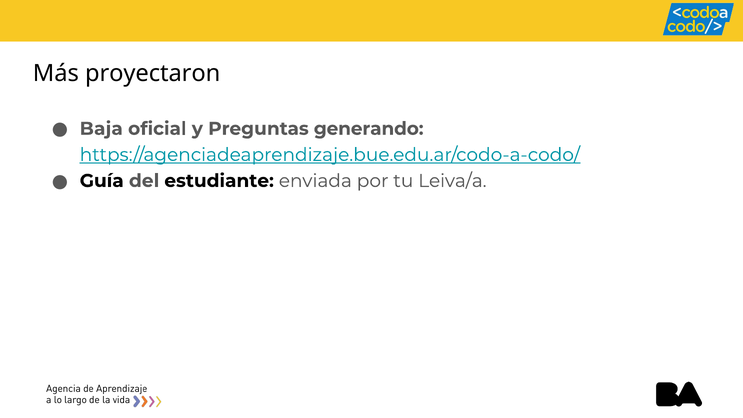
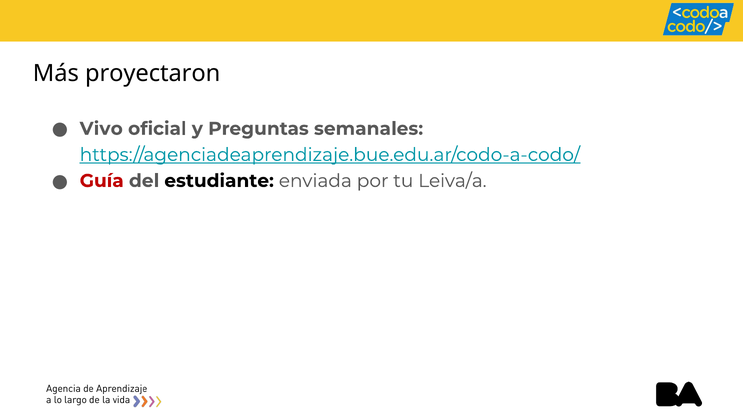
Baja: Baja -> Vivo
generando: generando -> semanales
Guía colour: black -> red
